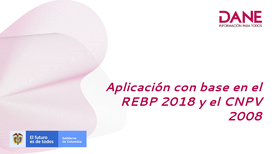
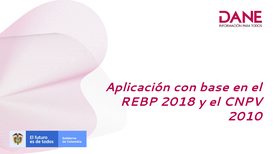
2008: 2008 -> 2010
